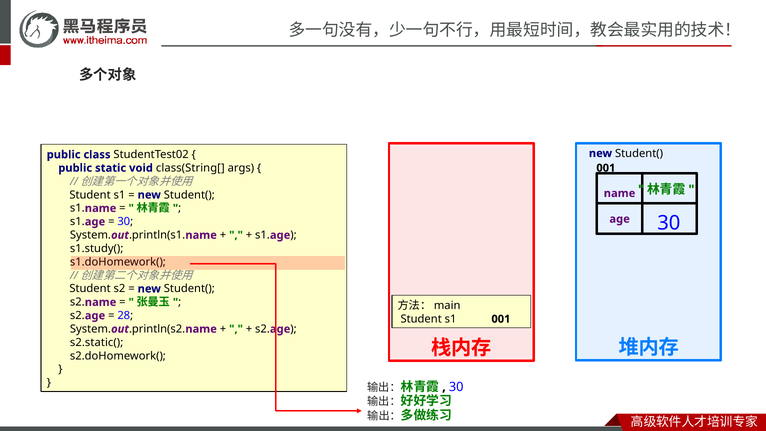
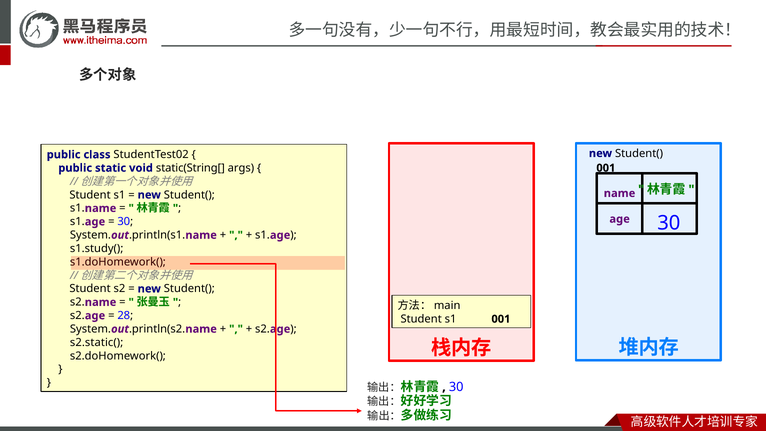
class(String[: class(String[ -> static(String[
